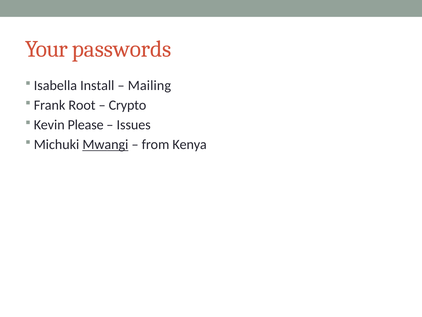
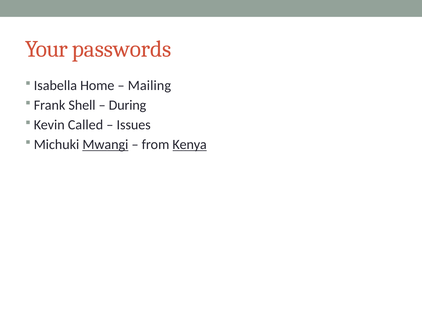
Install: Install -> Home
Root: Root -> Shell
Crypto: Crypto -> During
Please: Please -> Called
Kenya underline: none -> present
